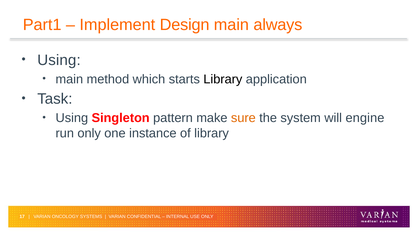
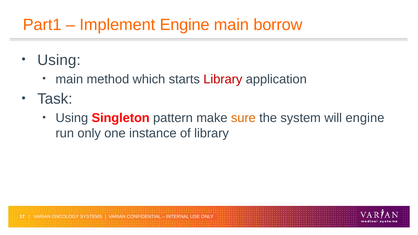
Implement Design: Design -> Engine
always: always -> borrow
Library at (223, 79) colour: black -> red
